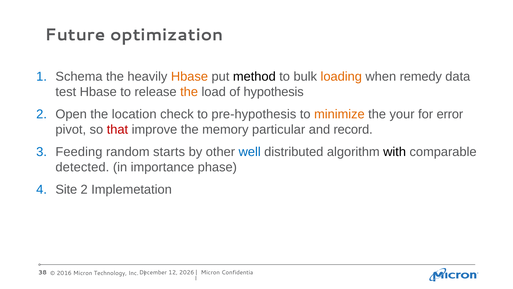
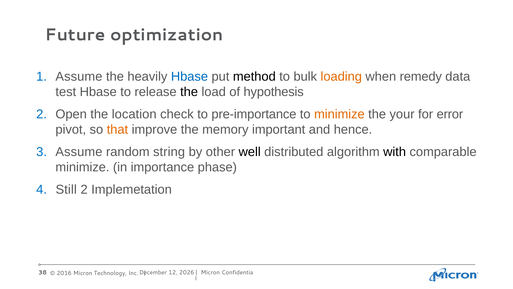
Schema at (79, 76): Schema -> Assume
Hbase at (189, 76) colour: orange -> blue
the at (189, 92) colour: orange -> black
pre-hypothesis: pre-hypothesis -> pre-importance
that colour: red -> orange
particular: particular -> important
record: record -> hence
Feeding at (79, 152): Feeding -> Assume
starts: starts -> string
well colour: blue -> black
detected at (82, 167): detected -> minimize
Site: Site -> Still
